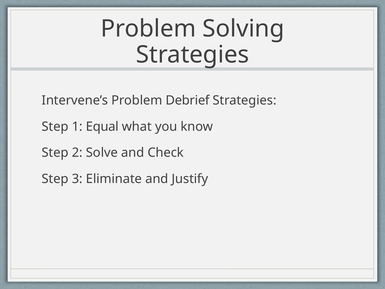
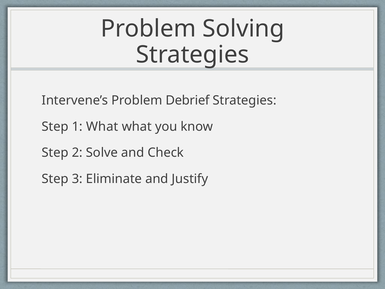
1 Equal: Equal -> What
